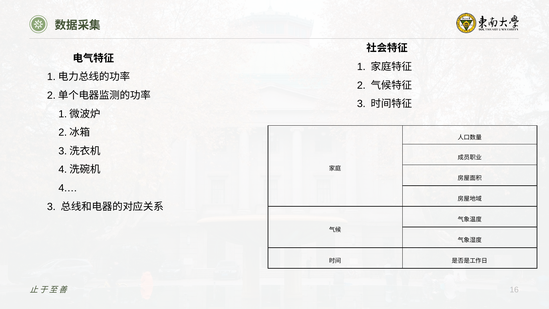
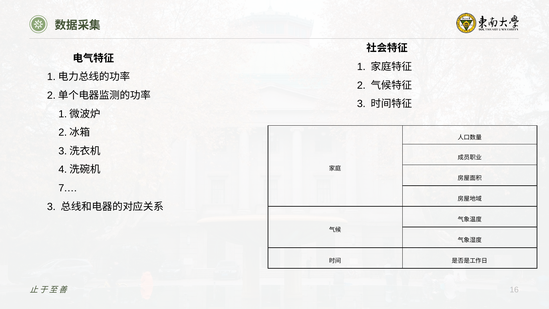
4.…: 4.… -> 7.…
